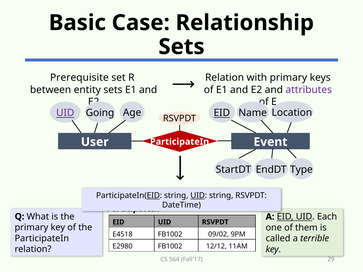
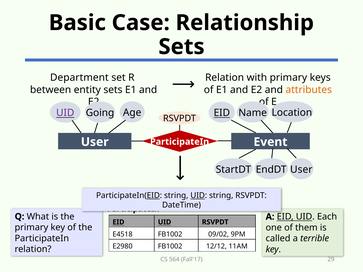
Prerequisite: Prerequisite -> Department
attributes colour: purple -> orange
EndDT Type: Type -> User
